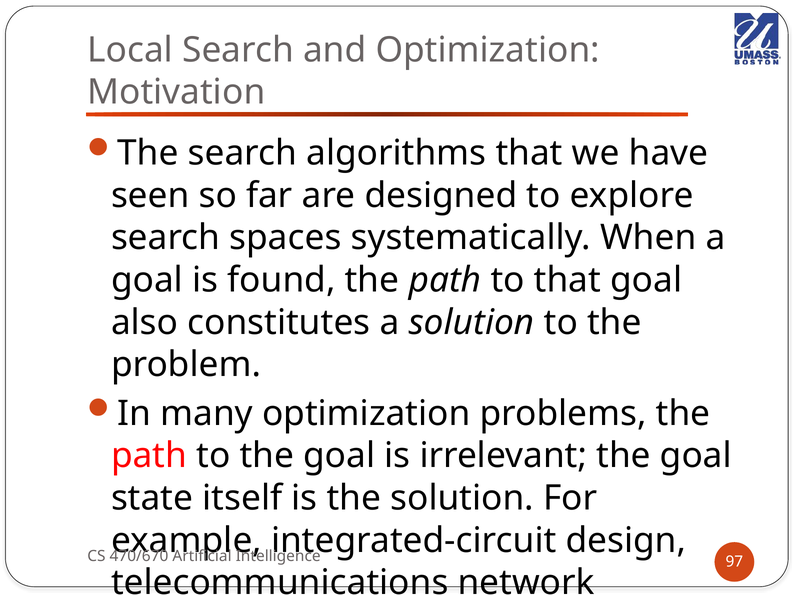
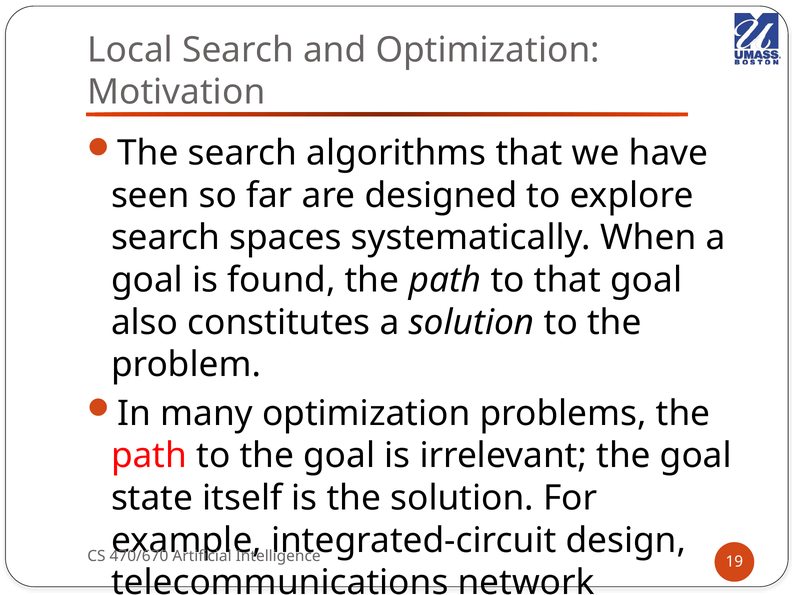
97: 97 -> 19
